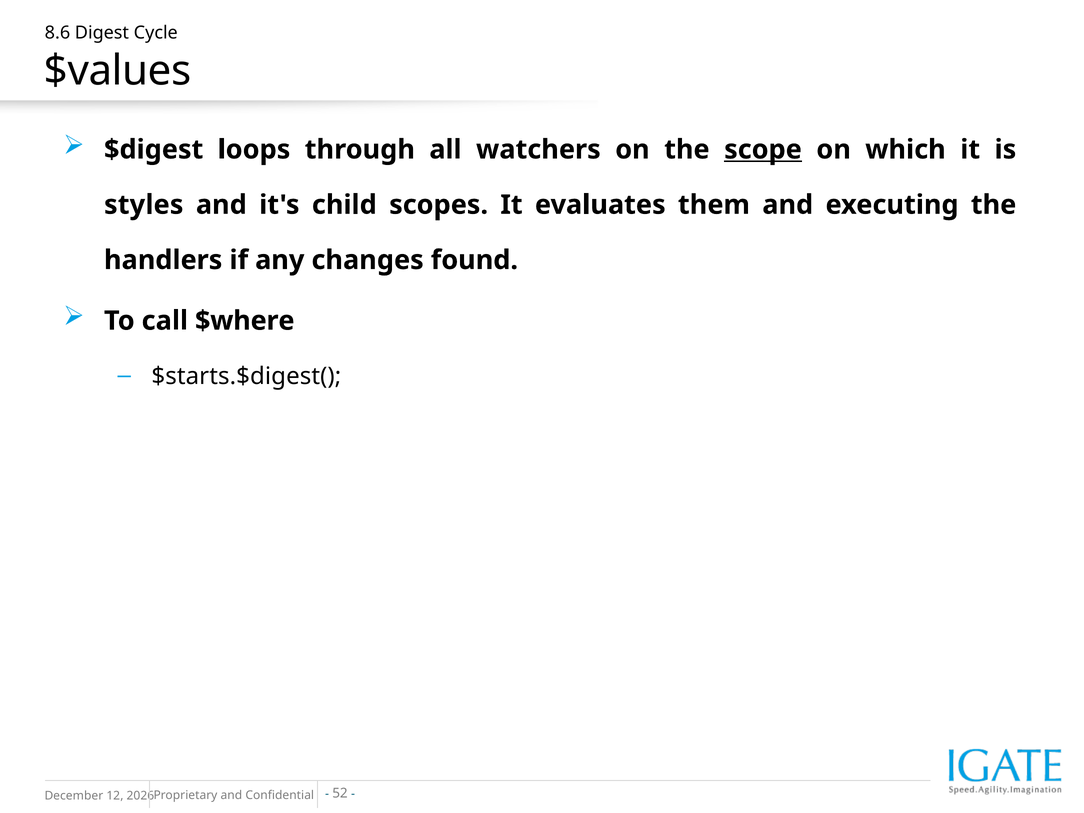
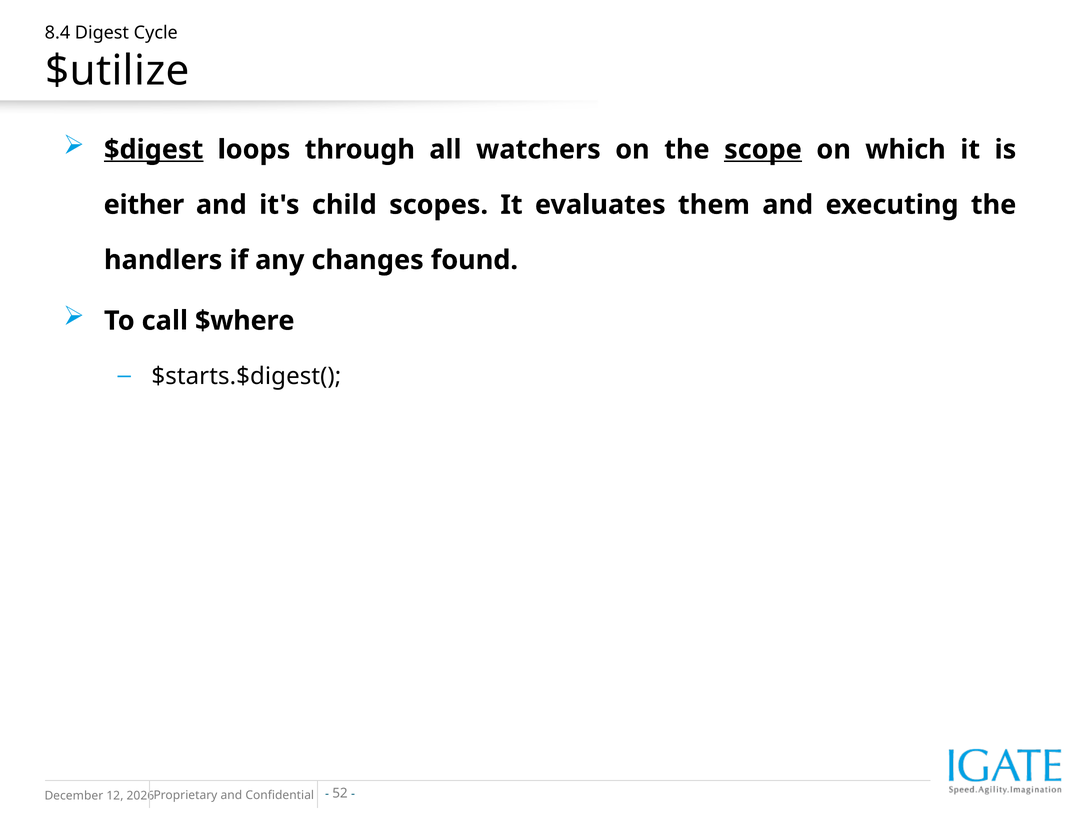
8.6: 8.6 -> 8.4
$values: $values -> $utilize
$digest underline: none -> present
styles: styles -> either
